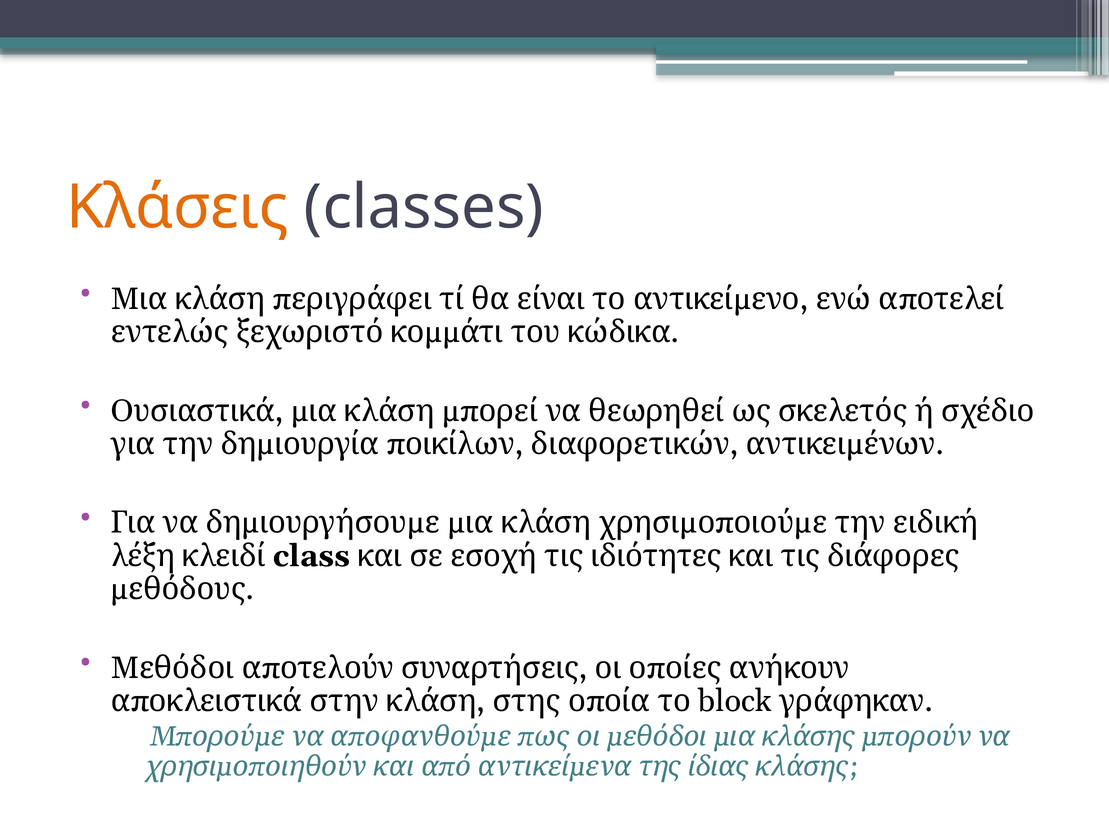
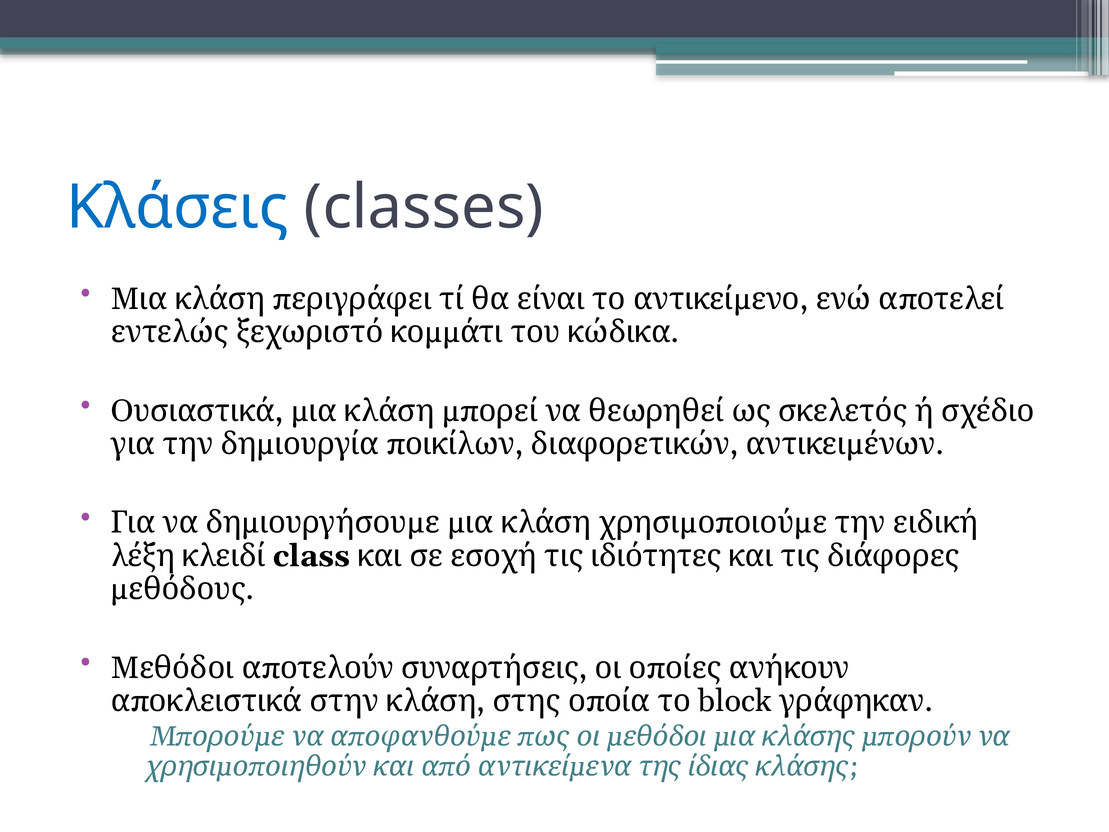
Κλάσεις colour: orange -> blue
